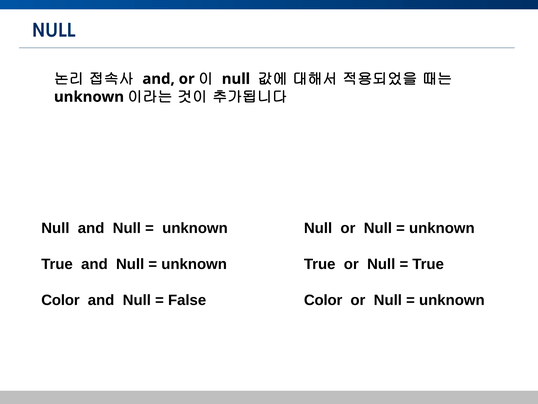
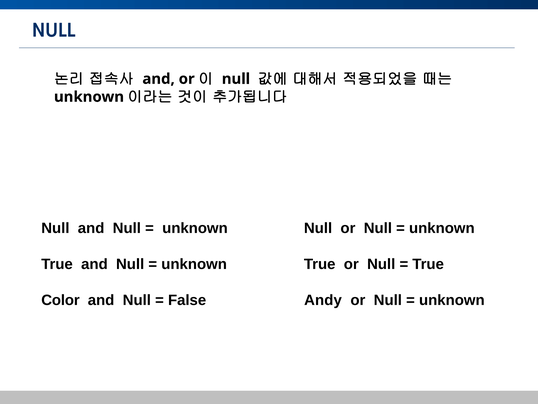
Color at (323, 300): Color -> Andy
